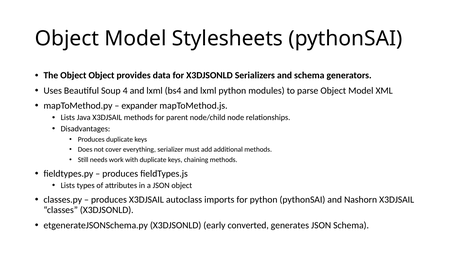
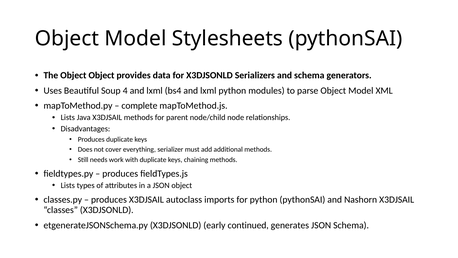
expander: expander -> complete
converted: converted -> continued
